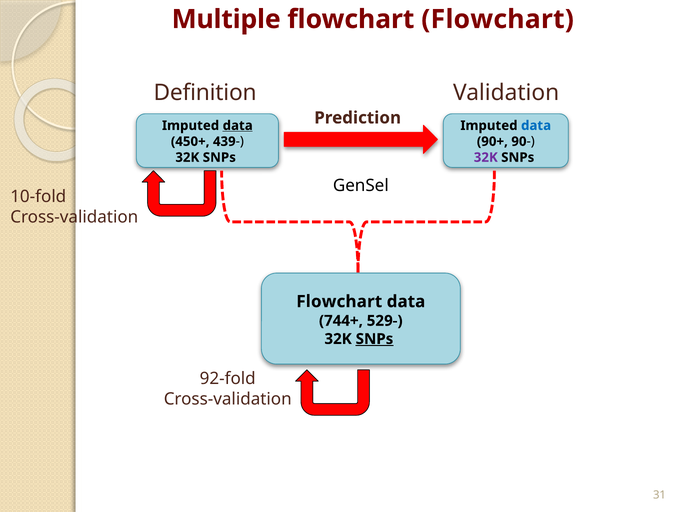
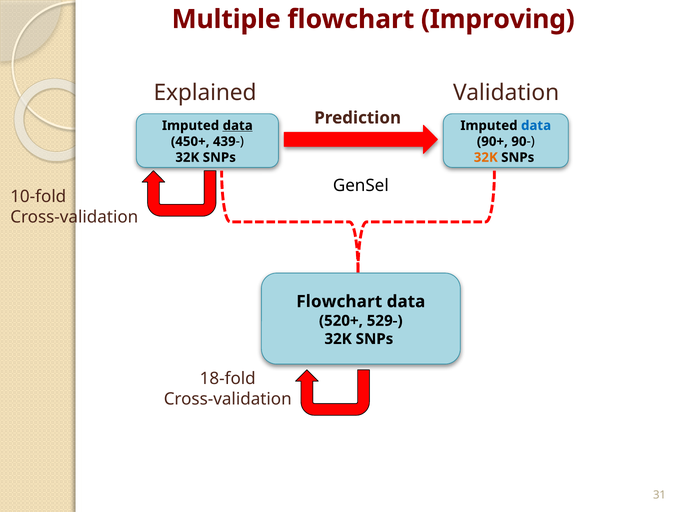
flowchart Flowchart: Flowchart -> Improving
Definition: Definition -> Explained
32K at (486, 157) colour: purple -> orange
744+: 744+ -> 520+
SNPs at (374, 339) underline: present -> none
92-fold: 92-fold -> 18-fold
